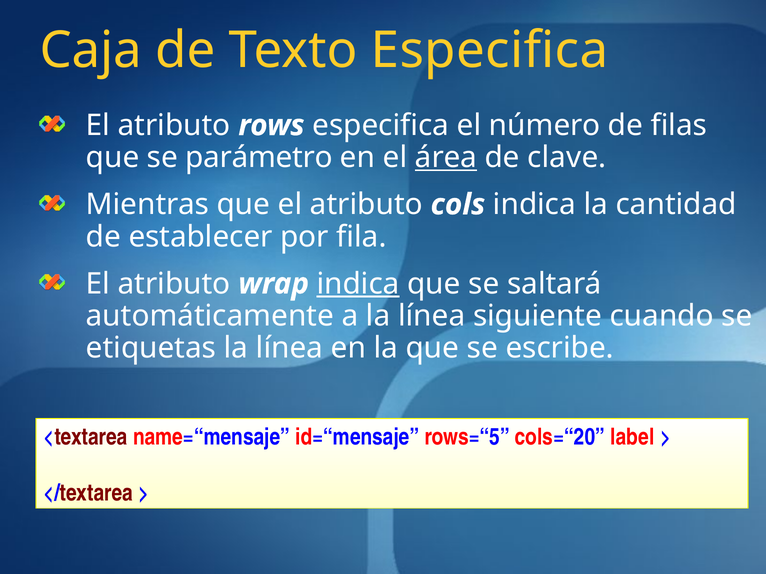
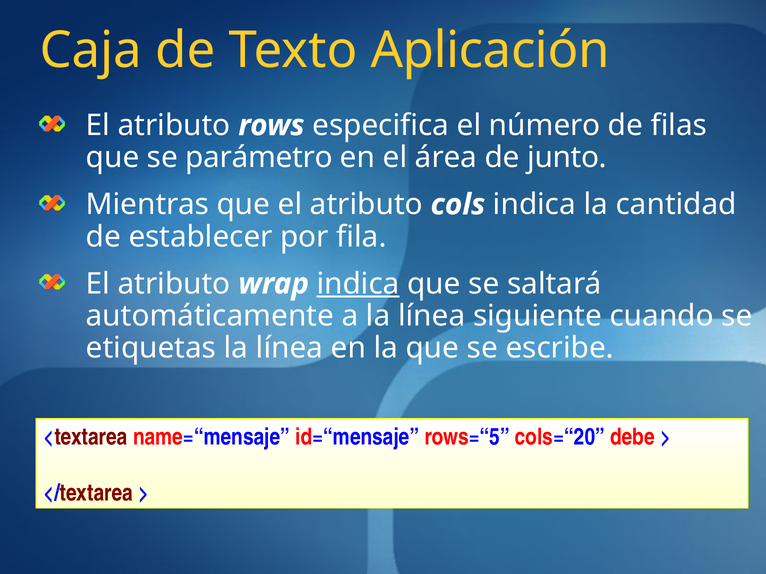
Texto Especifica: Especifica -> Aplicación
área underline: present -> none
clave: clave -> junto
label: label -> debe
